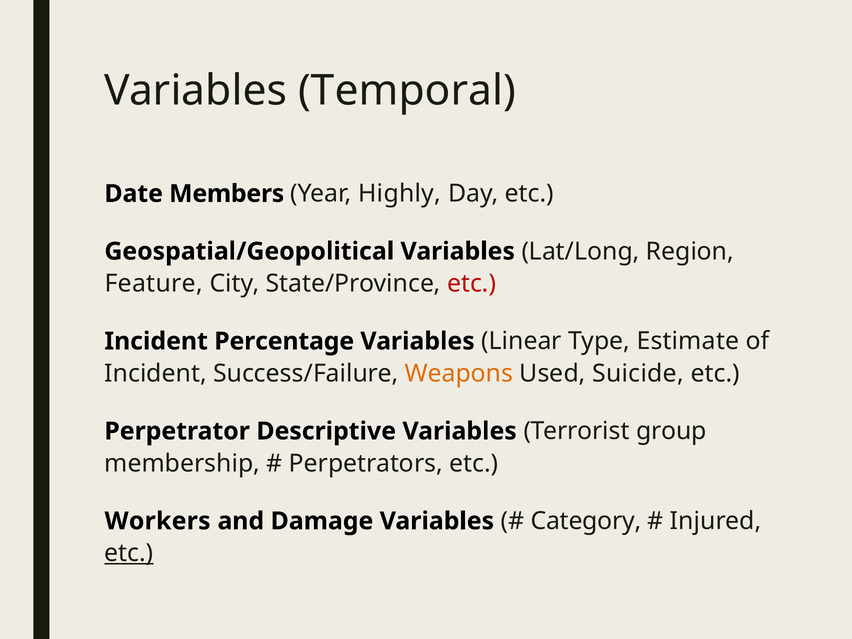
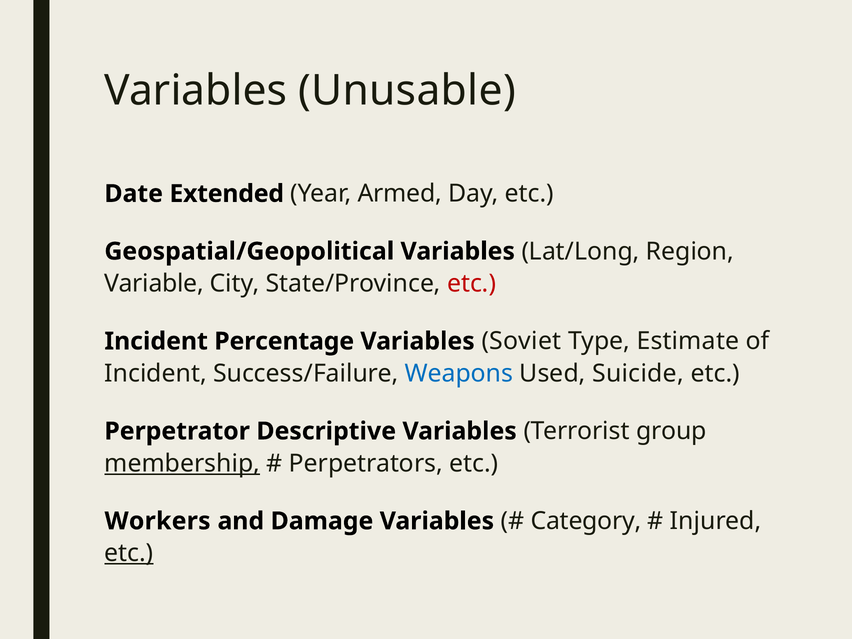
Temporal: Temporal -> Unusable
Members: Members -> Extended
Highly: Highly -> Armed
Feature: Feature -> Variable
Linear: Linear -> Soviet
Weapons colour: orange -> blue
membership underline: none -> present
